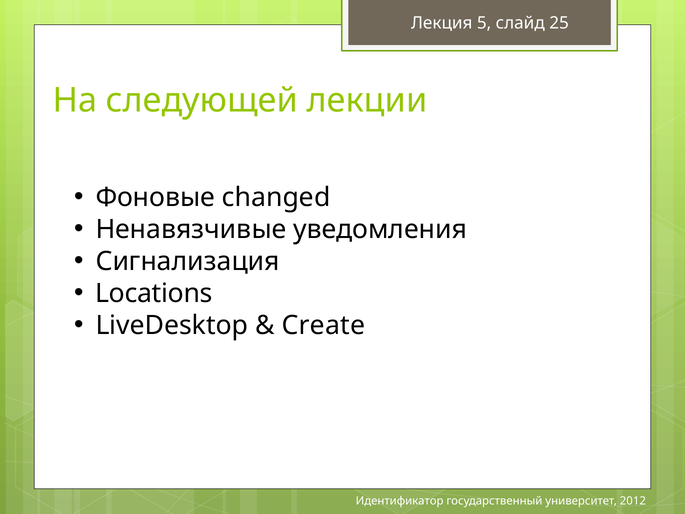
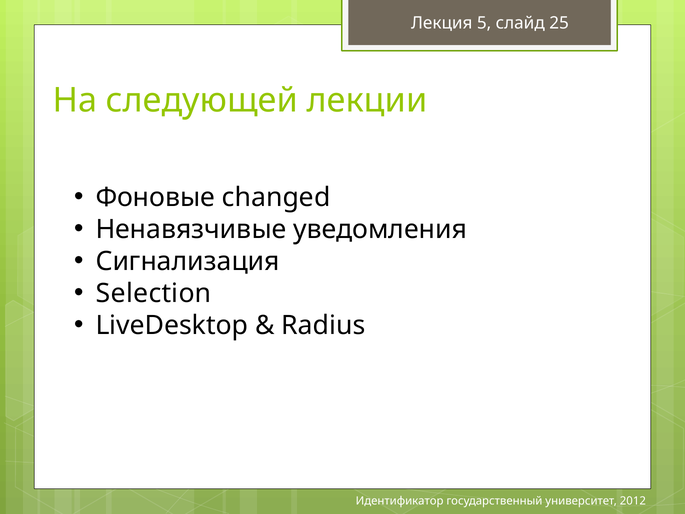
Locations: Locations -> Selection
Create: Create -> Radius
